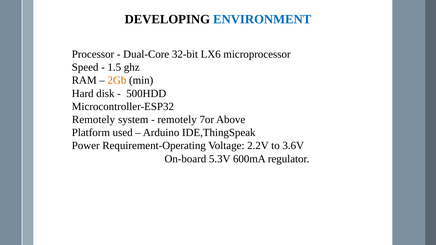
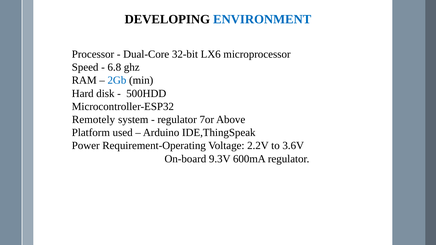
1.5: 1.5 -> 6.8
2Gb colour: orange -> blue
remotely at (177, 120): remotely -> regulator
5.3V: 5.3V -> 9.3V
